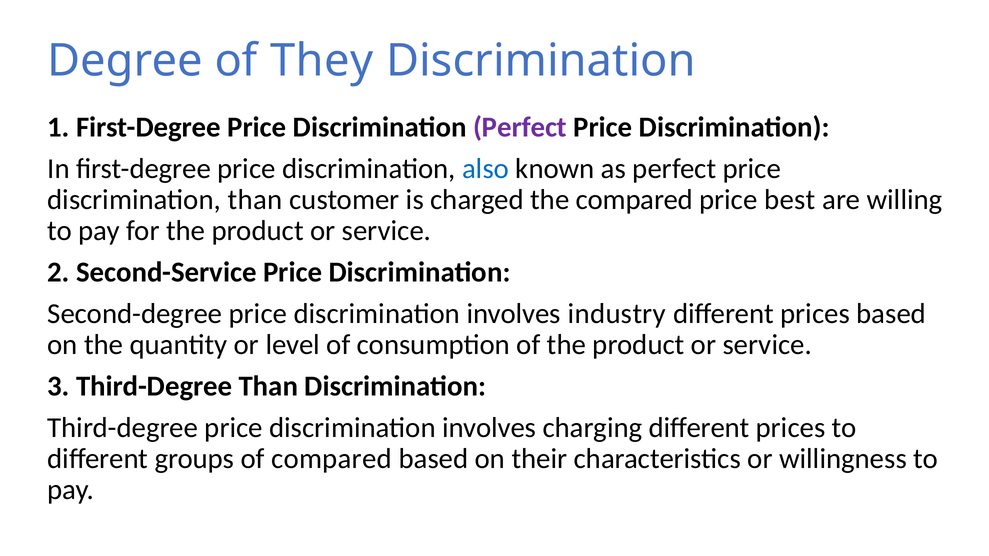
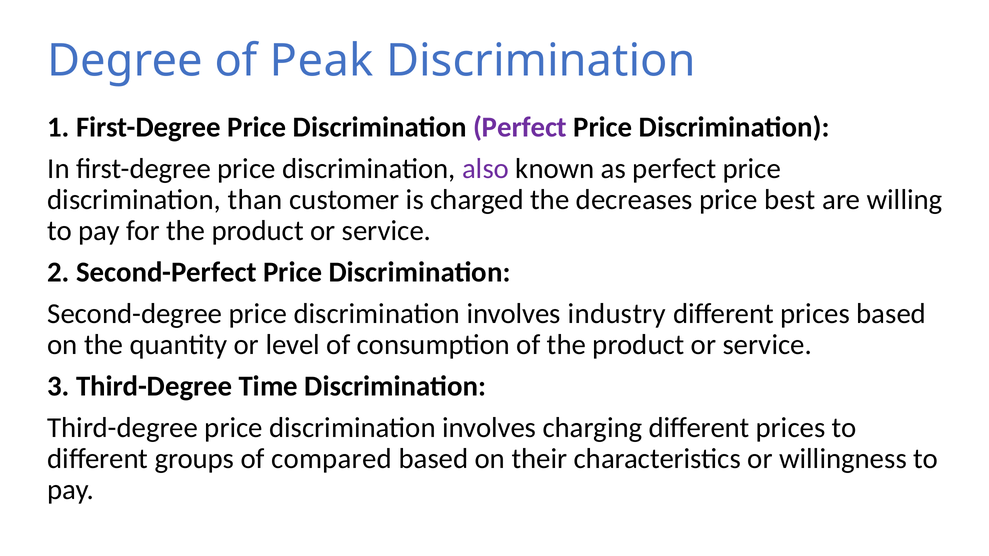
They: They -> Peak
also colour: blue -> purple
the compared: compared -> decreases
Second-Service: Second-Service -> Second-Perfect
Third-Degree Than: Than -> Time
